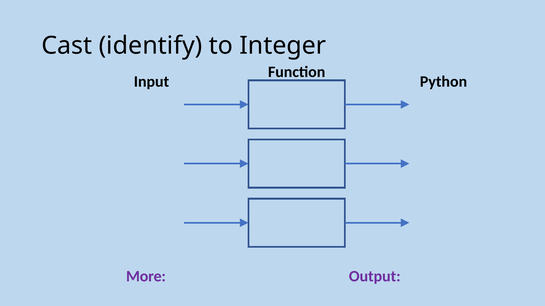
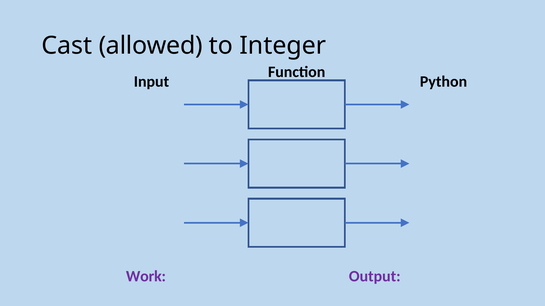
identify: identify -> allowed
More: More -> Work
